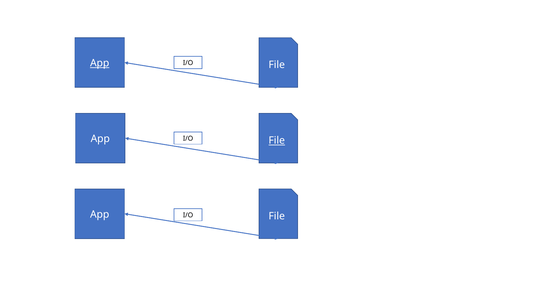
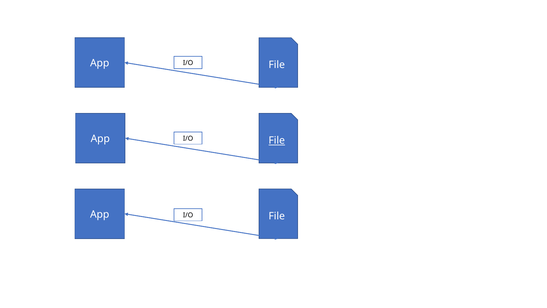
App at (100, 63) underline: present -> none
